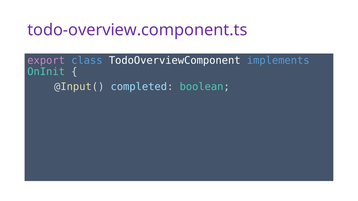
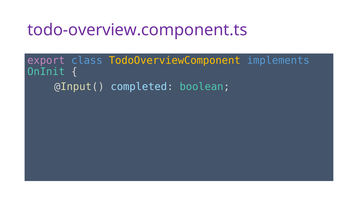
TodoOverviewComponent colour: white -> yellow
